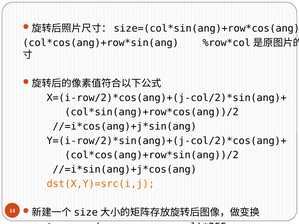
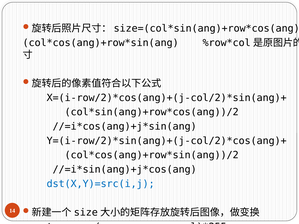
dst(X,Y)=src(i,j at (101, 184) colour: orange -> blue
